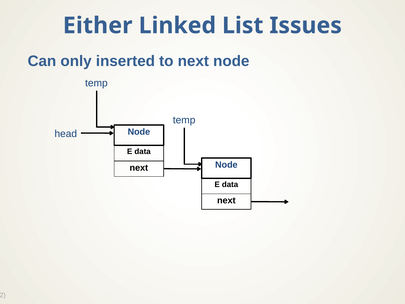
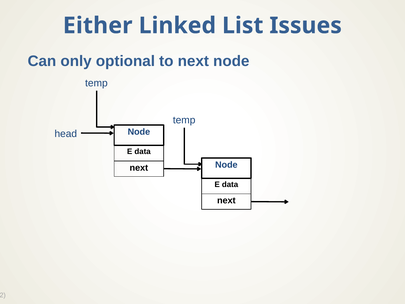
inserted: inserted -> optional
